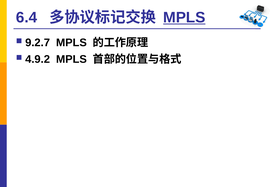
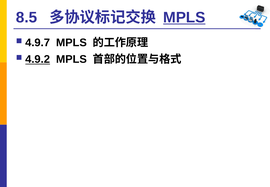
6.4: 6.4 -> 8.5
9.2.7: 9.2.7 -> 4.9.7
4.9.2 underline: none -> present
